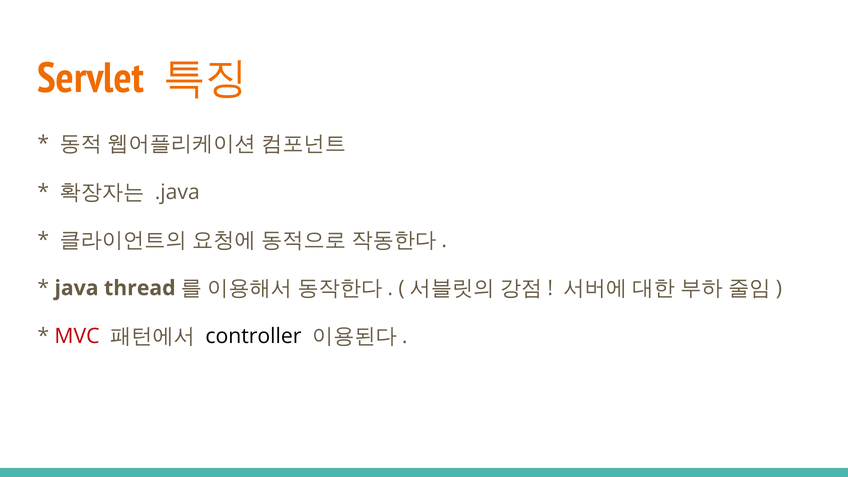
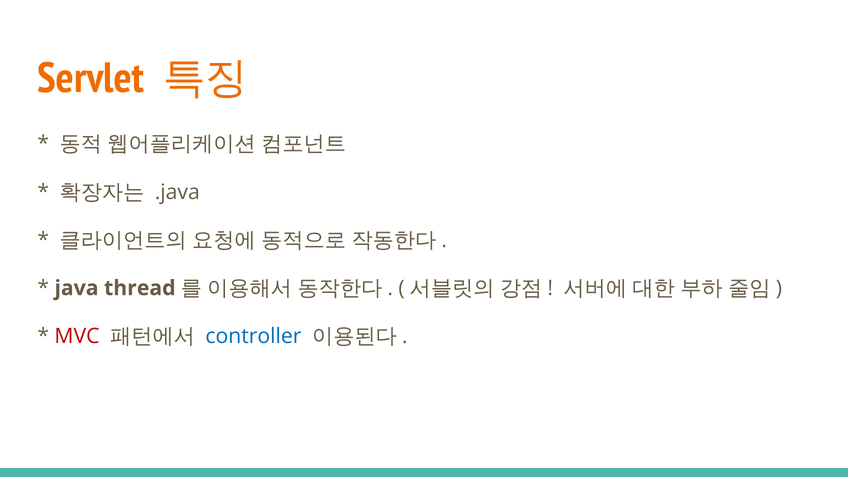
controller colour: black -> blue
